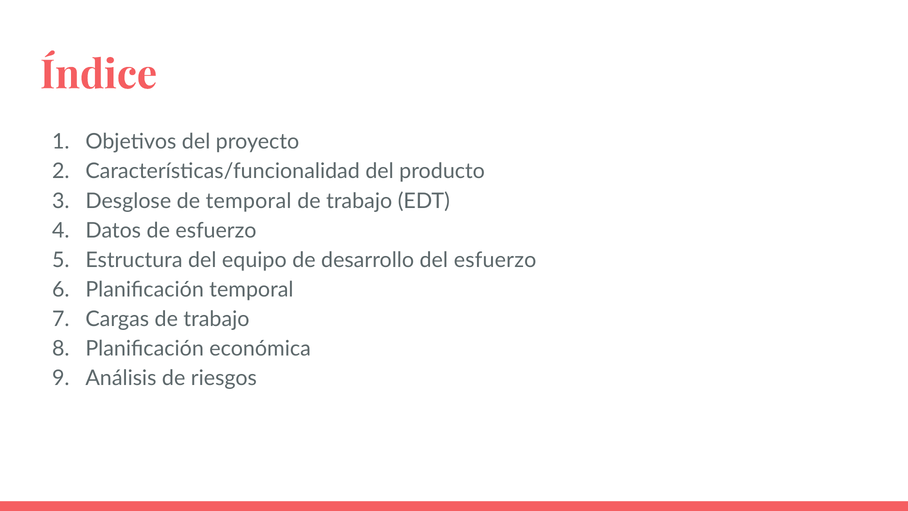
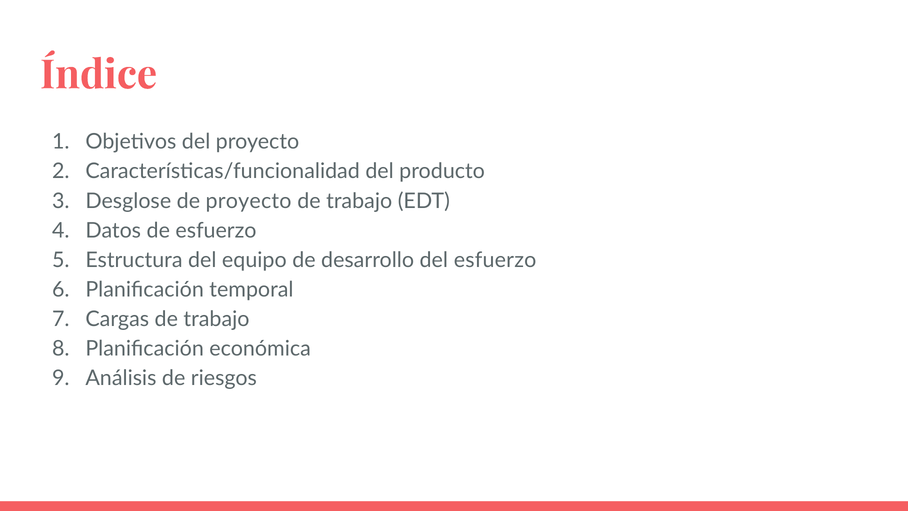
de temporal: temporal -> proyecto
